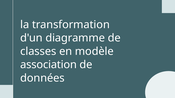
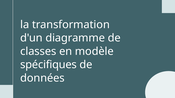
association: association -> spécifiques
